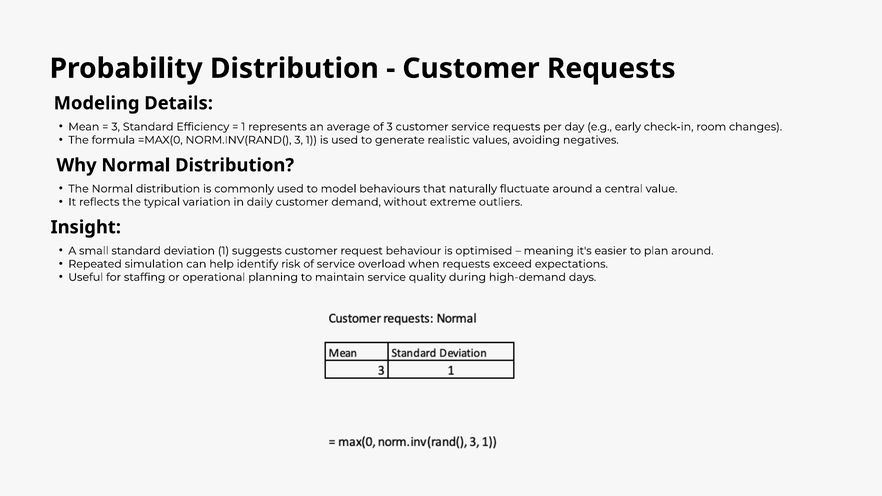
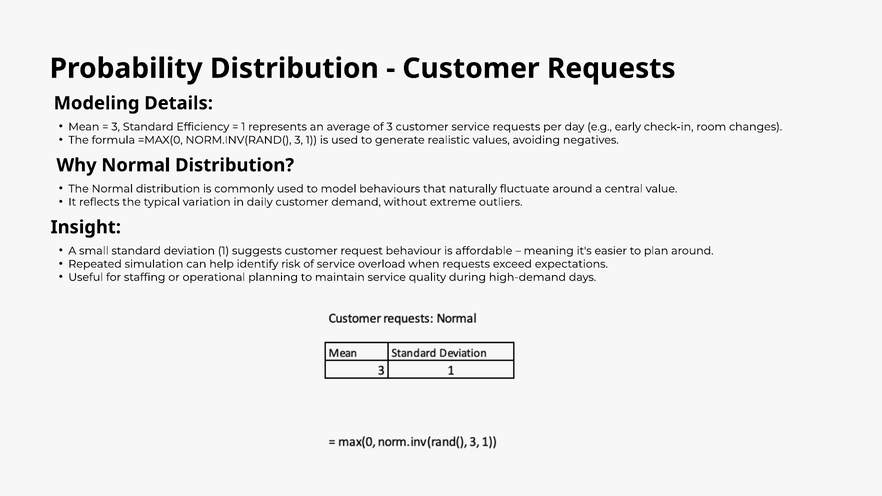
optimised: optimised -> affordable
